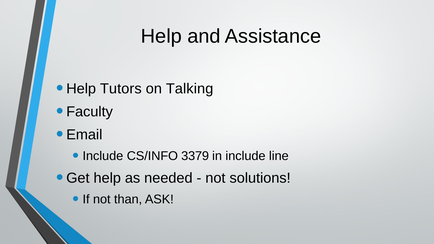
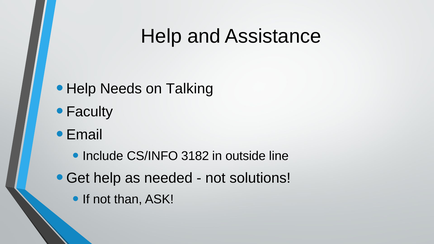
Tutors: Tutors -> Needs
3379: 3379 -> 3182
in include: include -> outside
